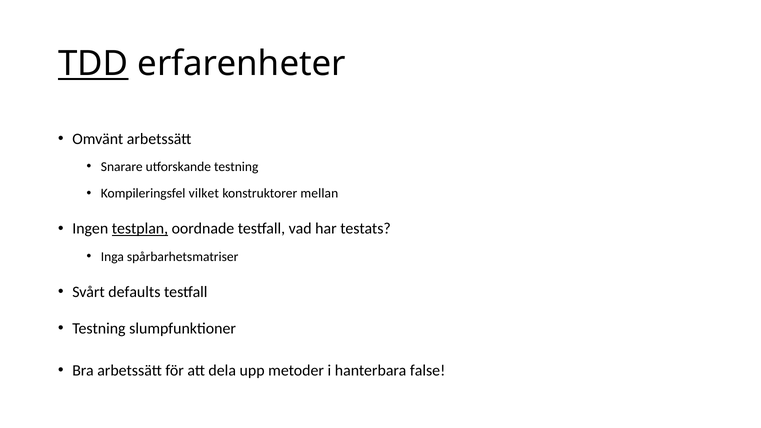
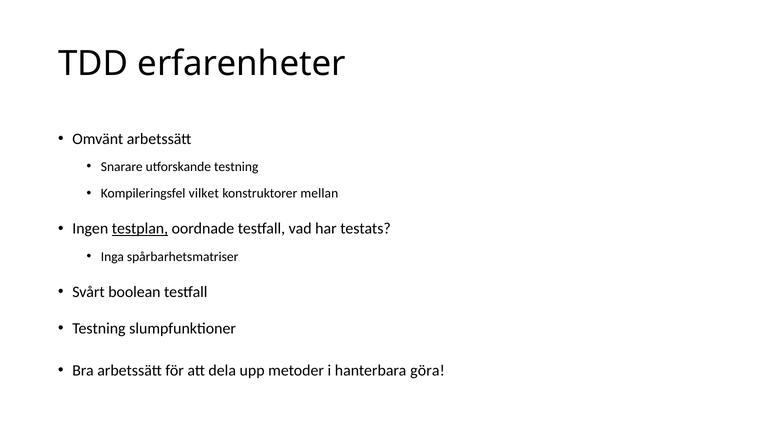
TDD underline: present -> none
defaults: defaults -> boolean
false: false -> göra
